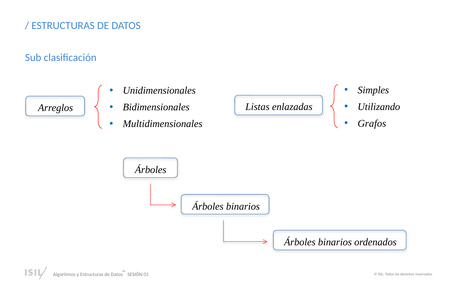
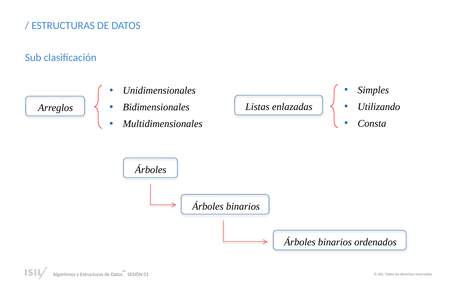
Grafos: Grafos -> Consta
